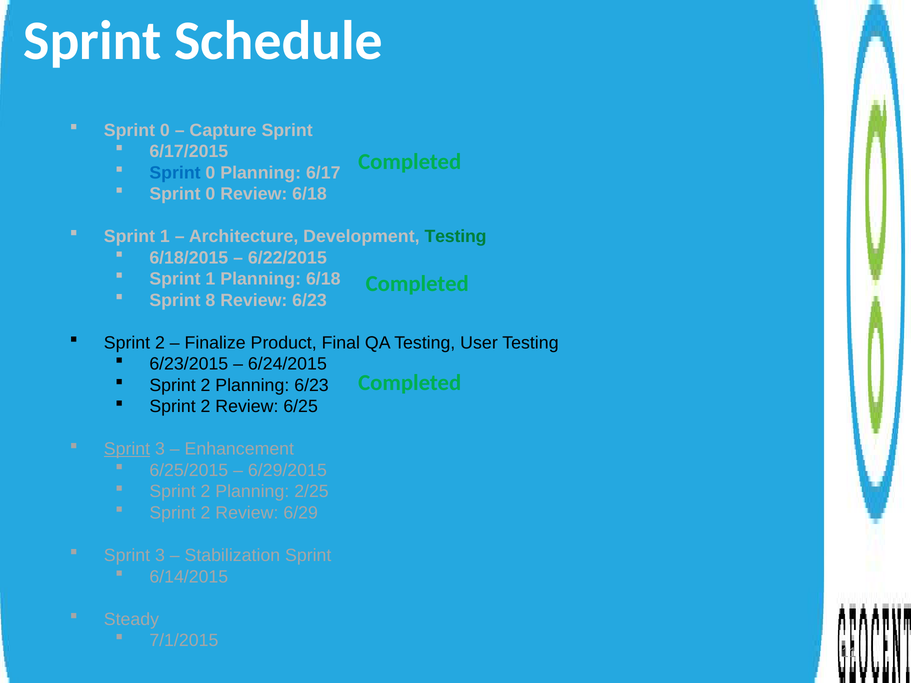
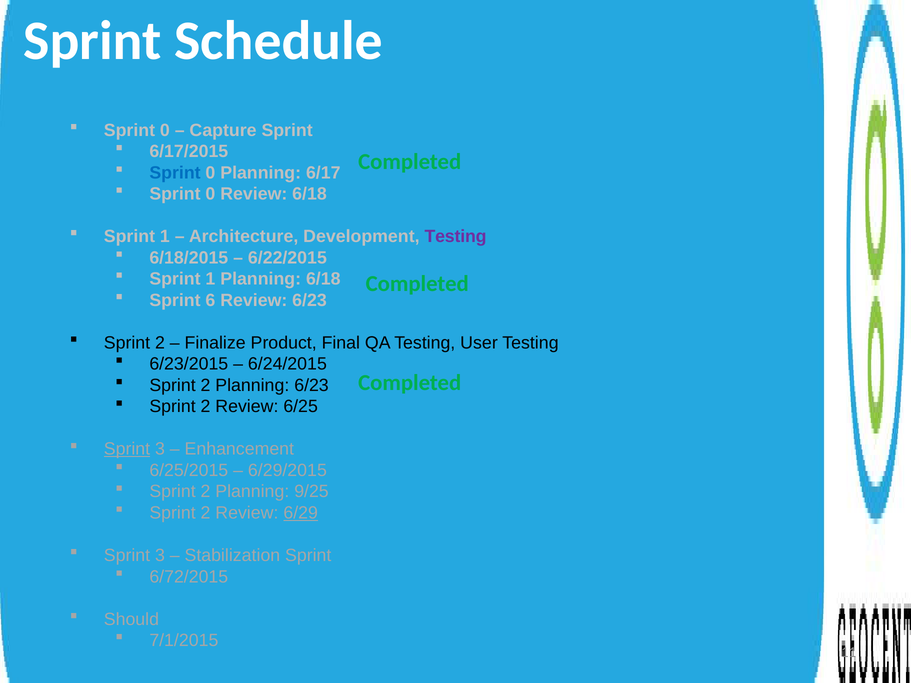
Testing at (455, 237) colour: green -> purple
8: 8 -> 6
2/25: 2/25 -> 9/25
6/29 underline: none -> present
6/14/2015: 6/14/2015 -> 6/72/2015
Steady: Steady -> Should
